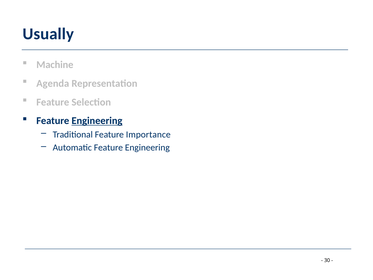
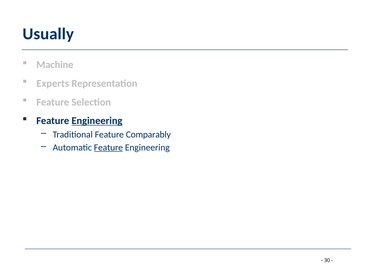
Agenda: Agenda -> Experts
Importance: Importance -> Comparably
Feature at (108, 147) underline: none -> present
